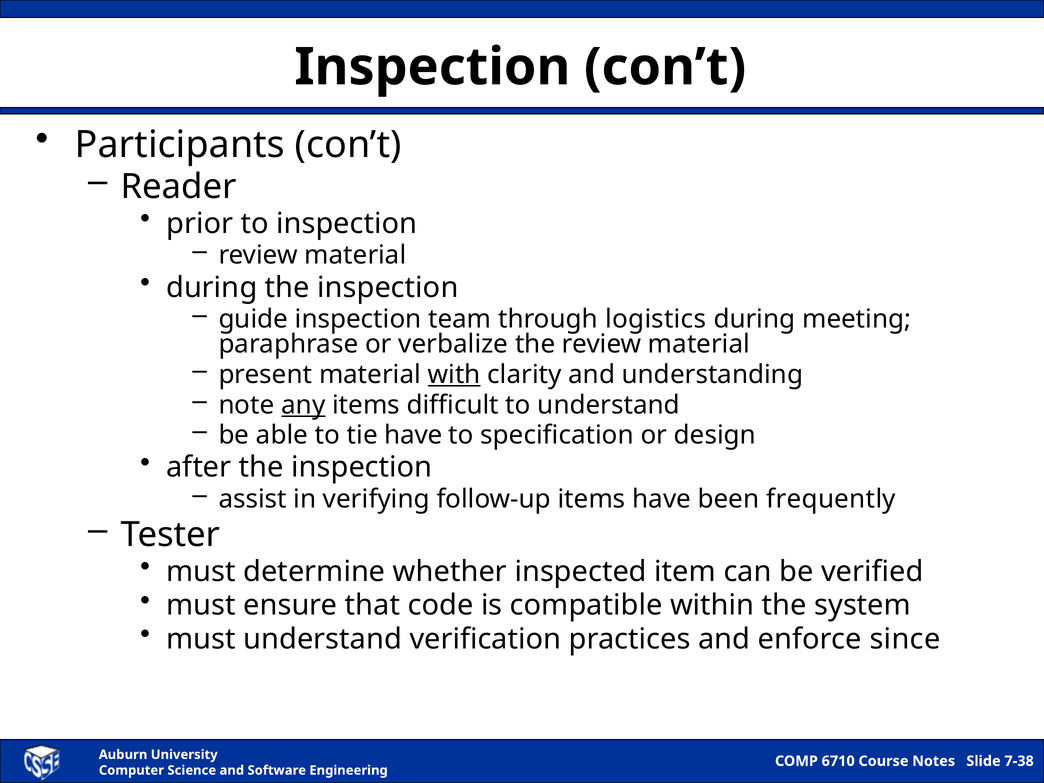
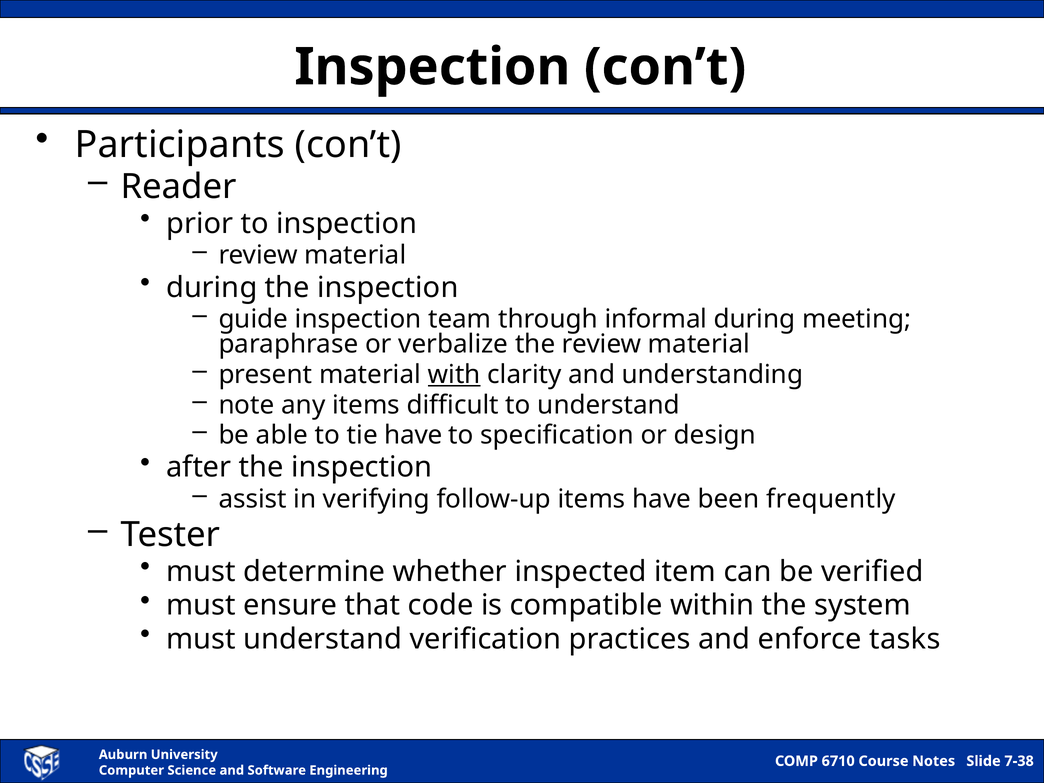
logistics: logistics -> informal
any underline: present -> none
since: since -> tasks
